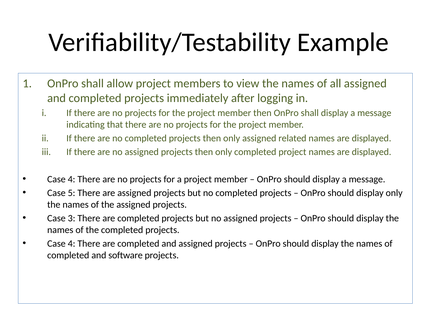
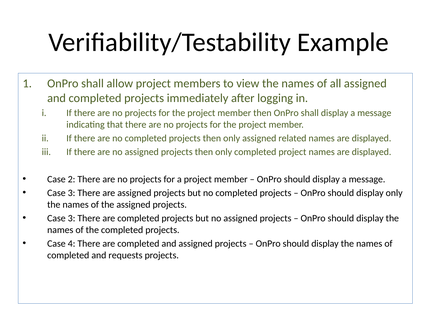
4 at (72, 179): 4 -> 2
5 at (72, 193): 5 -> 3
software: software -> requests
